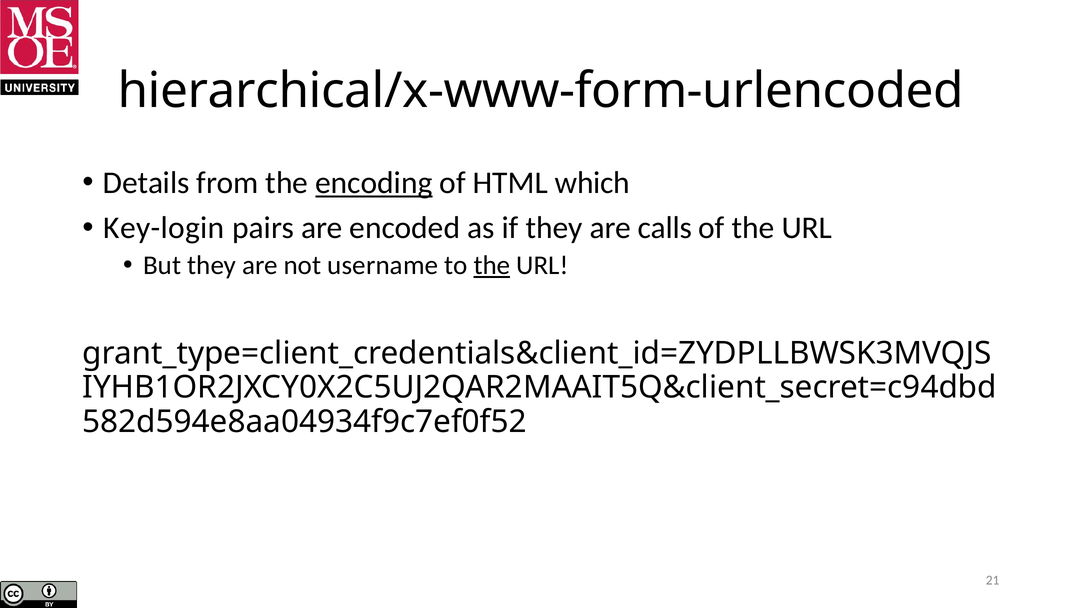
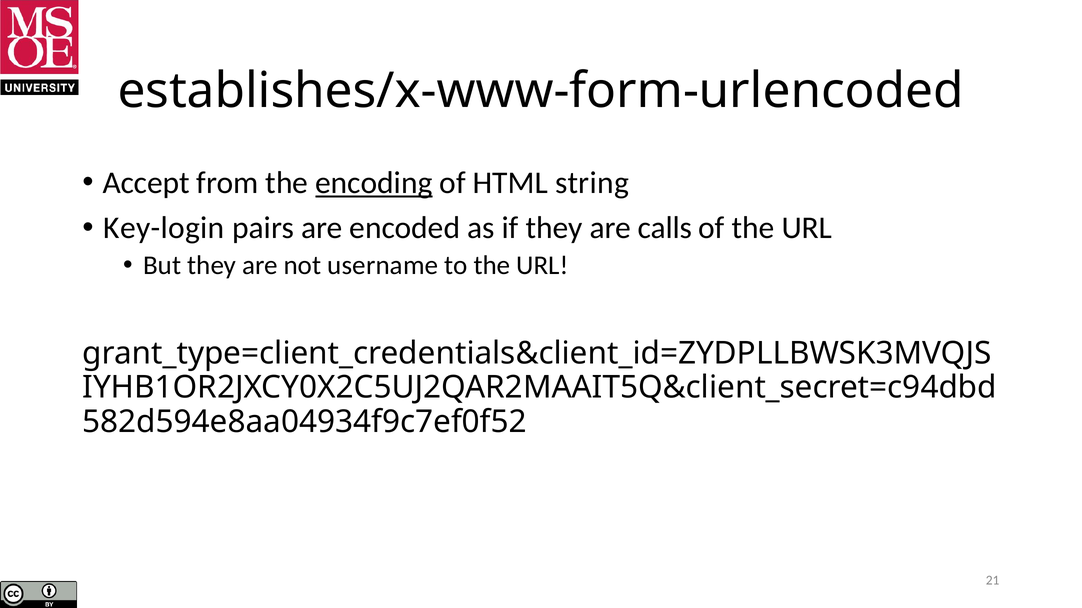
hierarchical/x-www-form-urlencoded: hierarchical/x-www-form-urlencoded -> establishes/x-www-form-urlencoded
Details: Details -> Accept
which: which -> string
the at (492, 266) underline: present -> none
